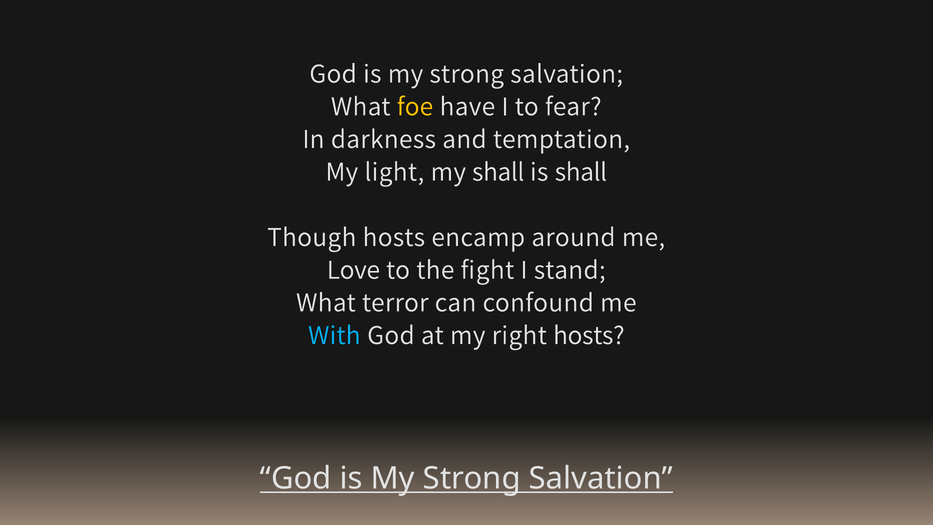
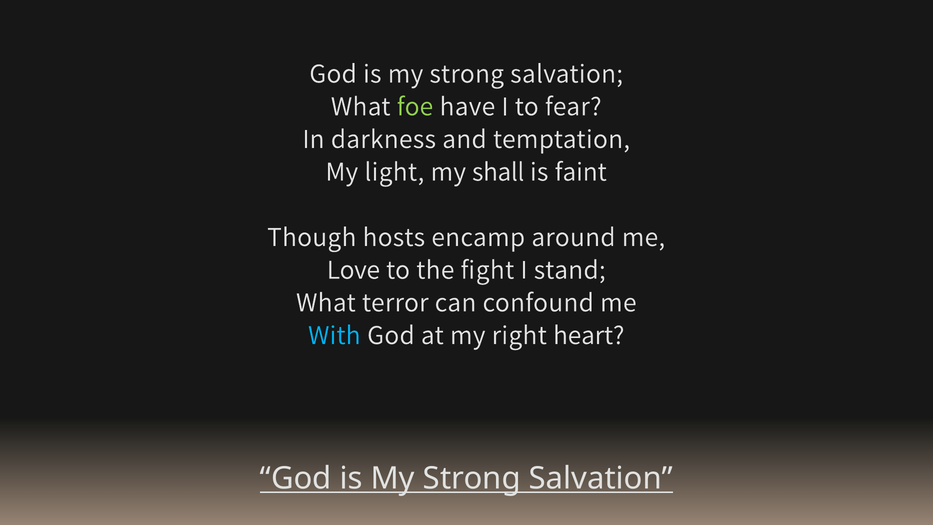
foe colour: yellow -> light green
is shall: shall -> faint
right hosts: hosts -> heart
